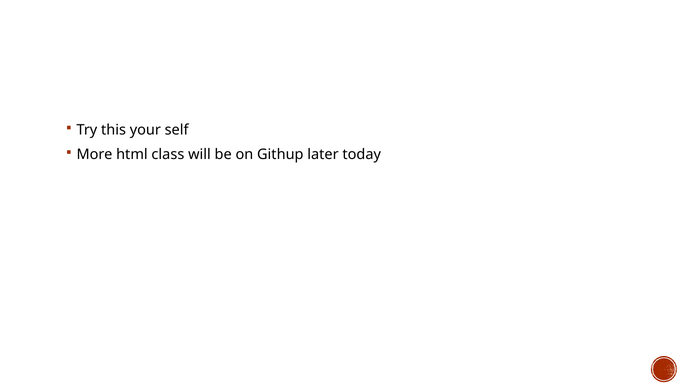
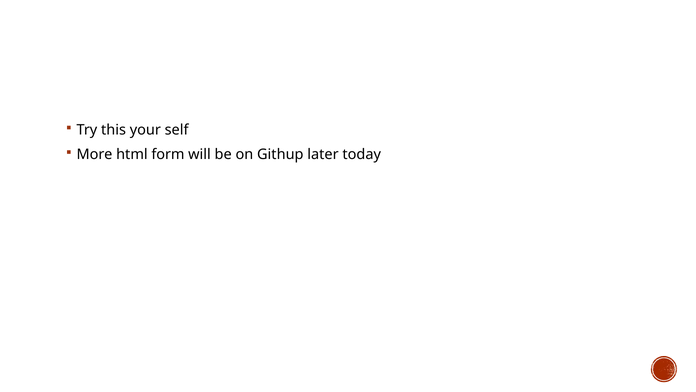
class: class -> form
